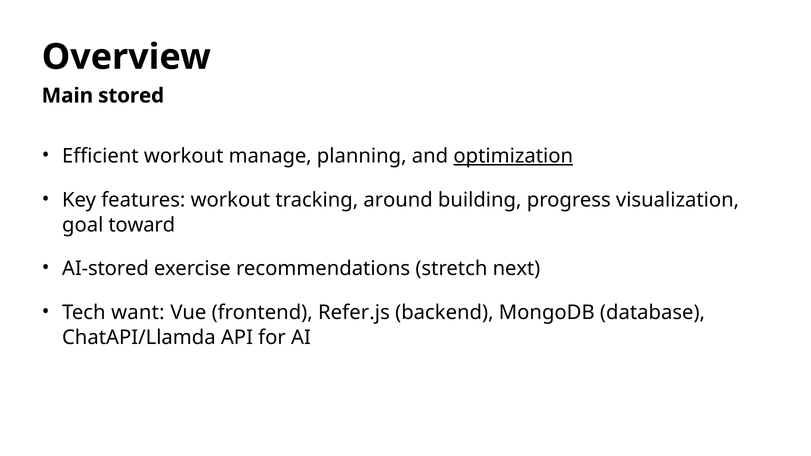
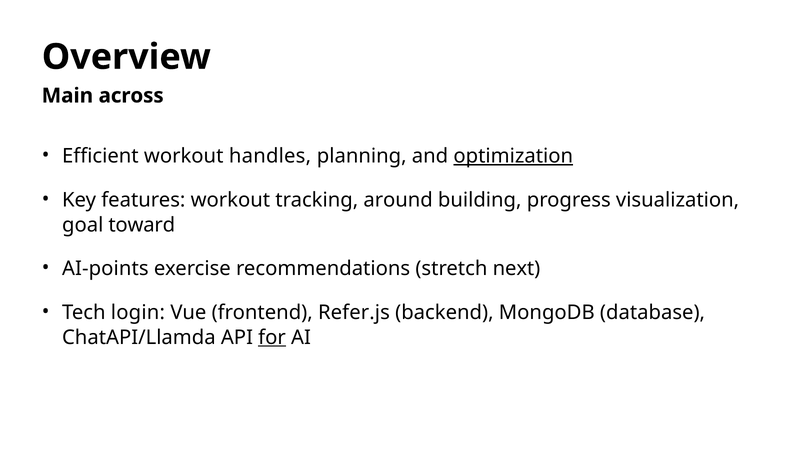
stored: stored -> across
manage: manage -> handles
AI-stored: AI-stored -> AI-points
want: want -> login
for underline: none -> present
